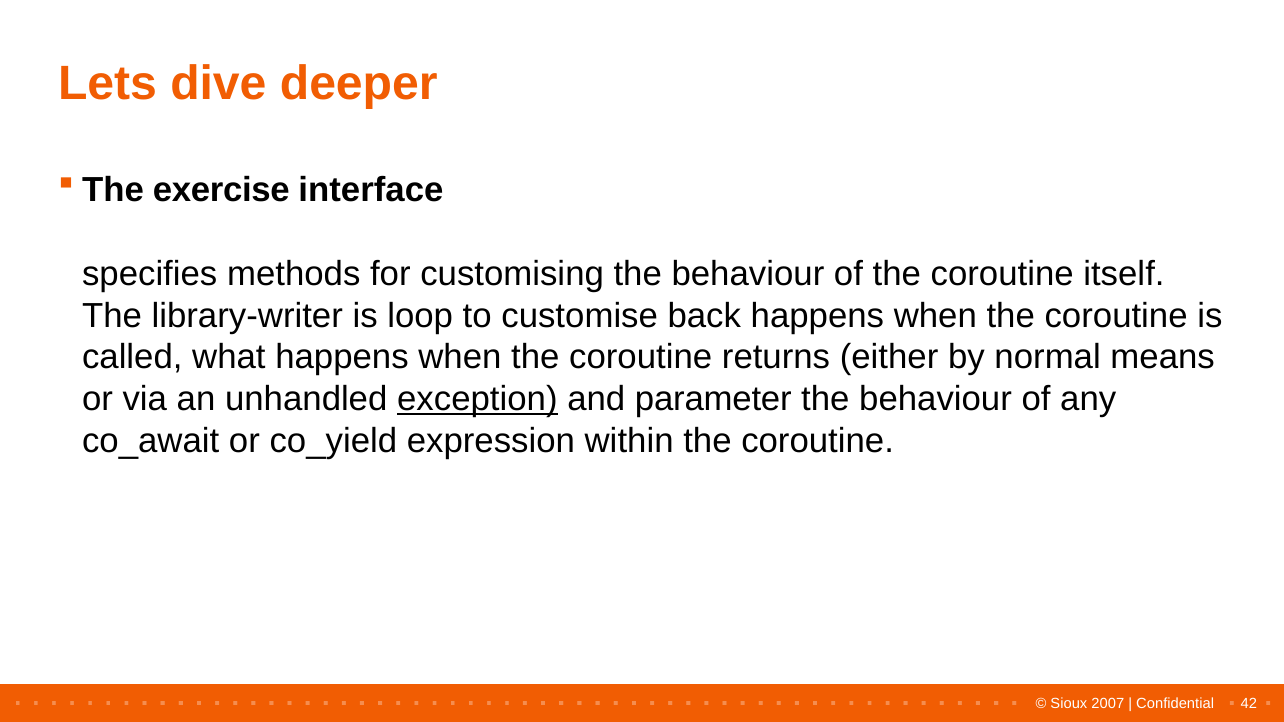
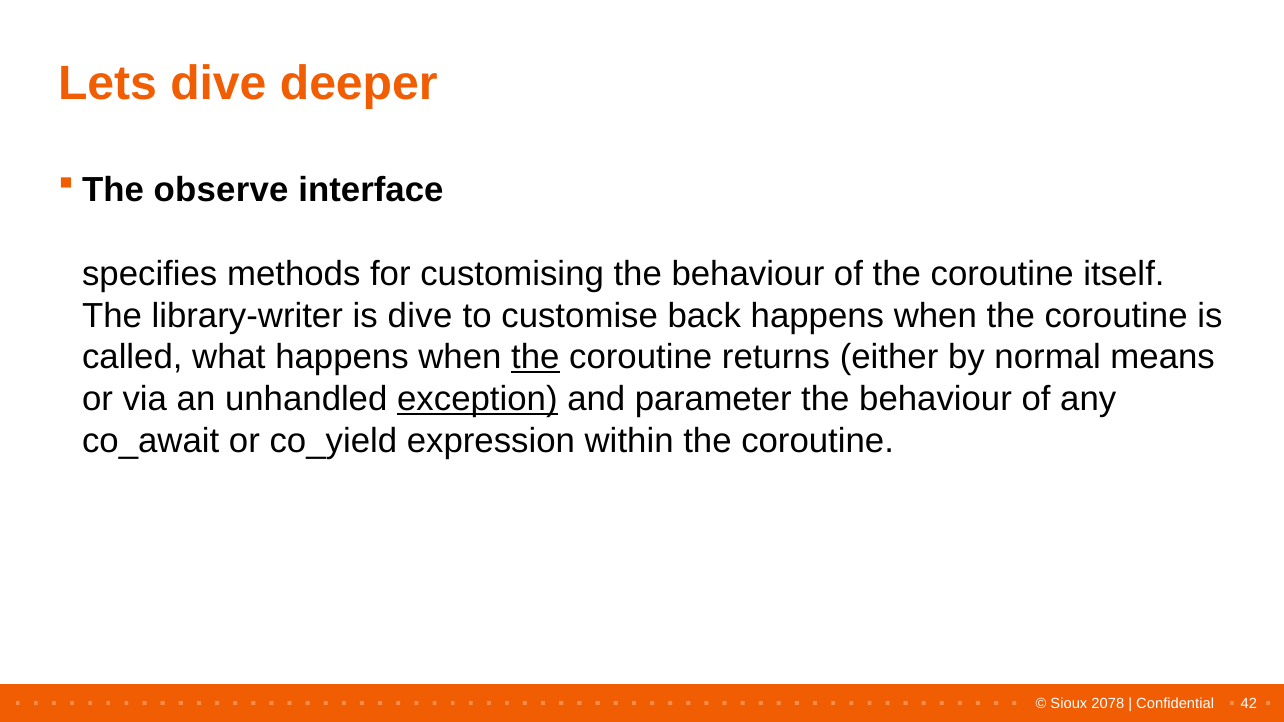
exercise: exercise -> observe
is loop: loop -> dive
the at (535, 357) underline: none -> present
2007: 2007 -> 2078
